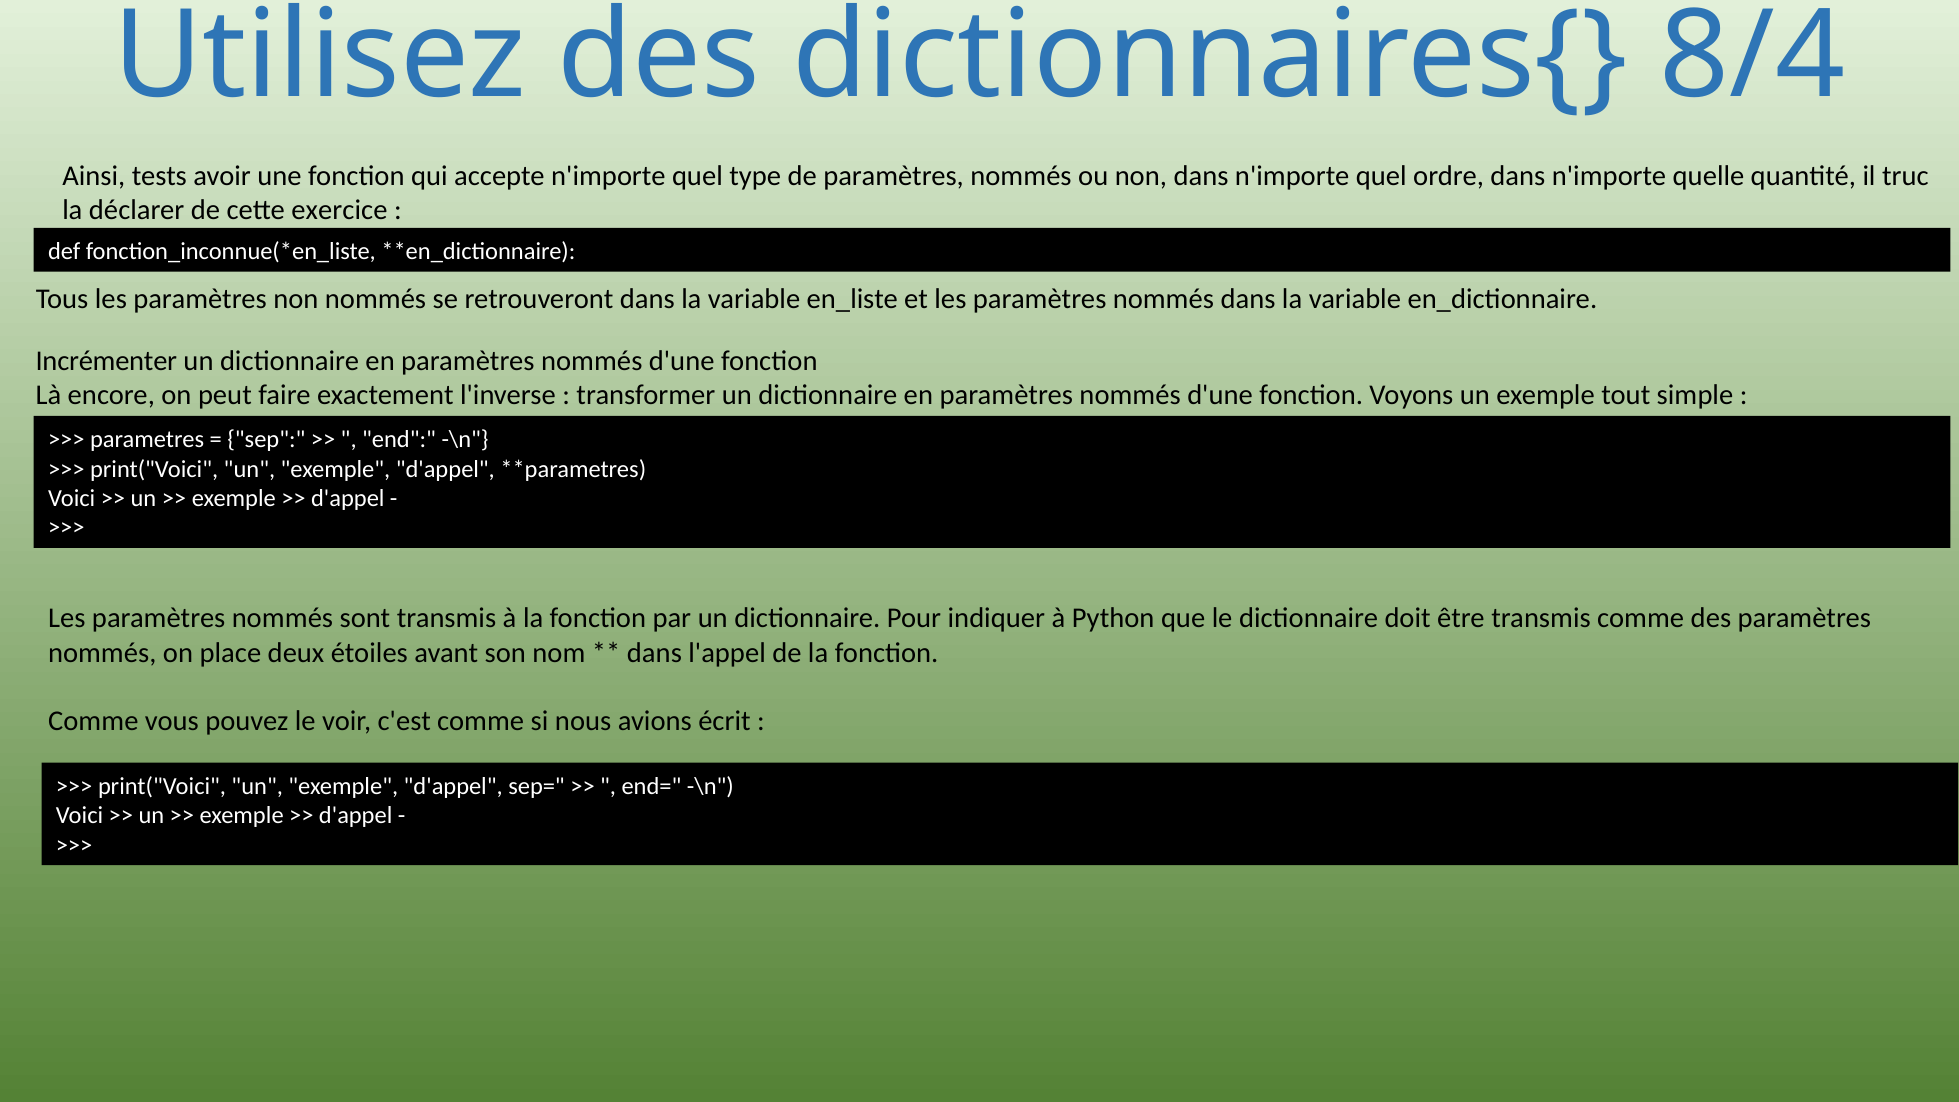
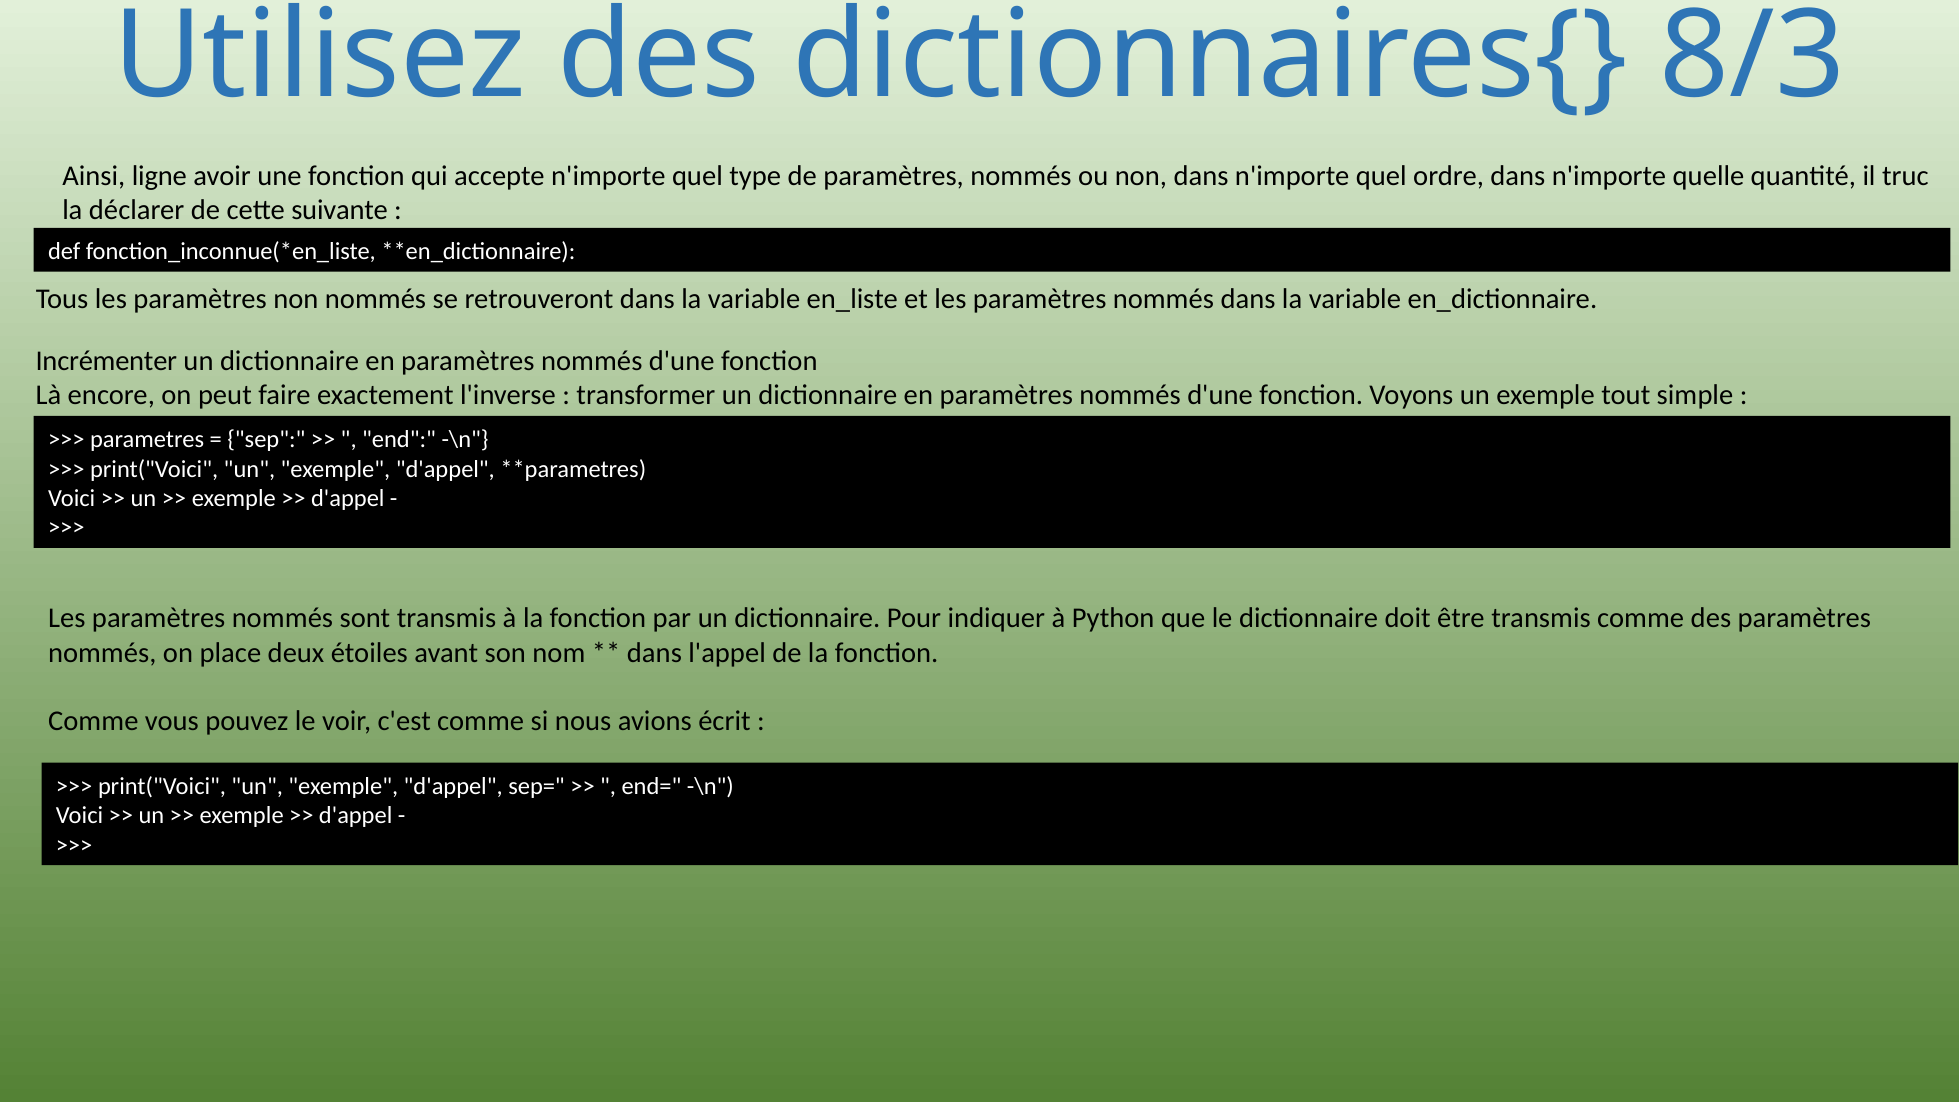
8/4: 8/4 -> 8/3
tests: tests -> ligne
exercice: exercice -> suivante
